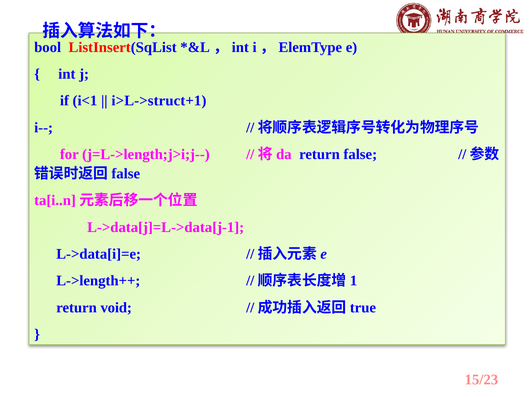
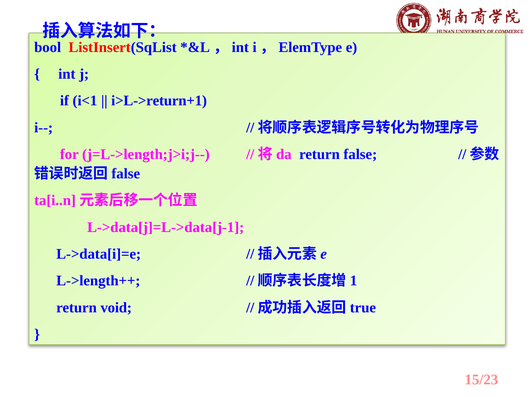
i>L->struct+1: i>L->struct+1 -> i>L->return+1
